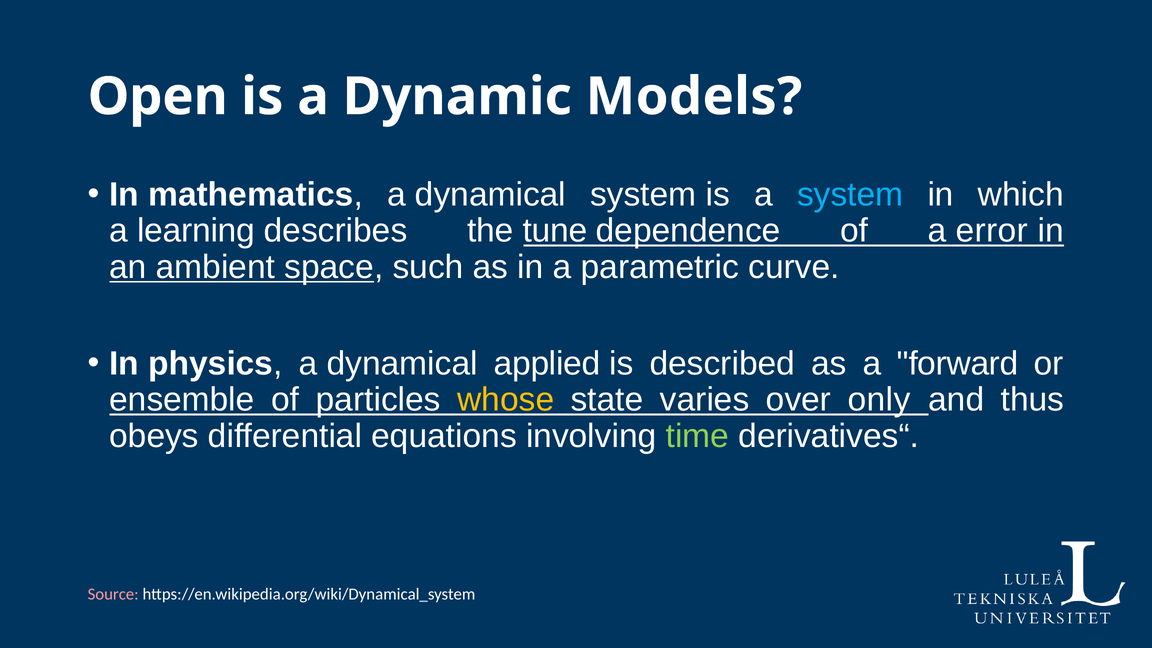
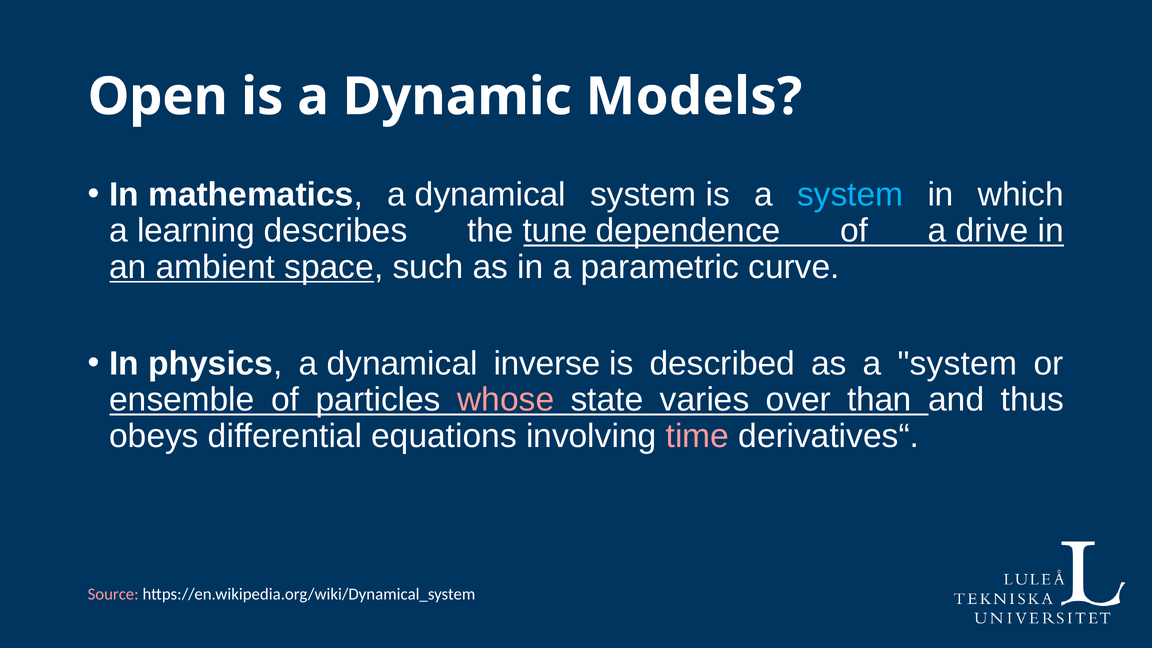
error: error -> drive
applied: applied -> inverse
as a forward: forward -> system
whose colour: yellow -> pink
only: only -> than
time colour: light green -> pink
